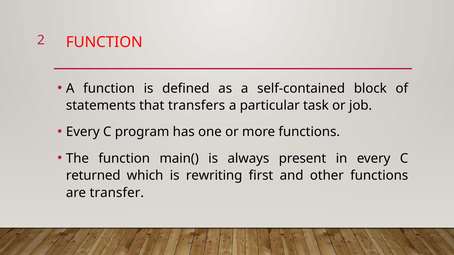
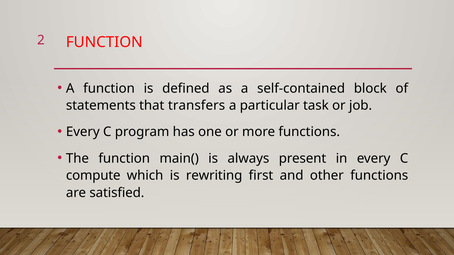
returned: returned -> compute
transfer: transfer -> satisfied
